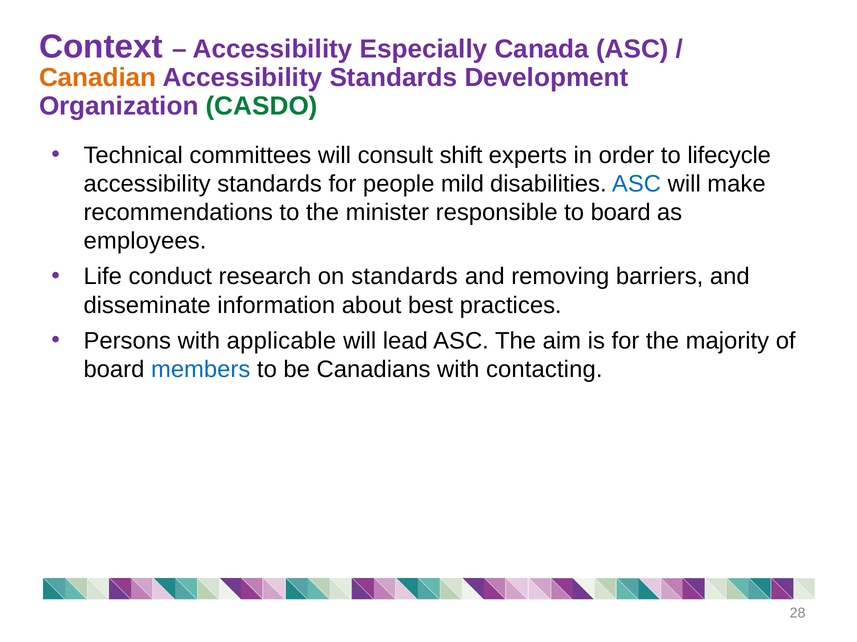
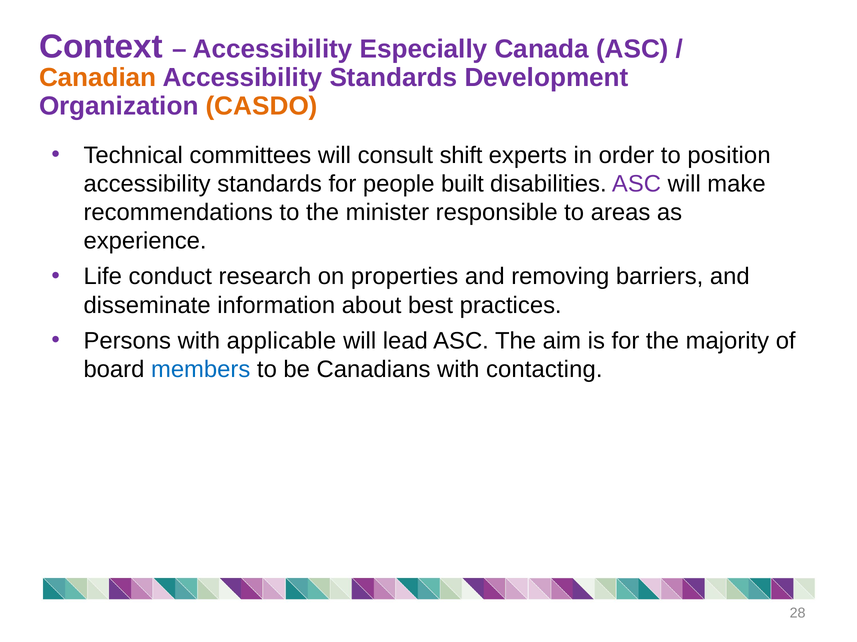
CASDO colour: green -> orange
lifecycle: lifecycle -> position
mild: mild -> built
ASC at (636, 184) colour: blue -> purple
to board: board -> areas
employees: employees -> experience
on standards: standards -> properties
